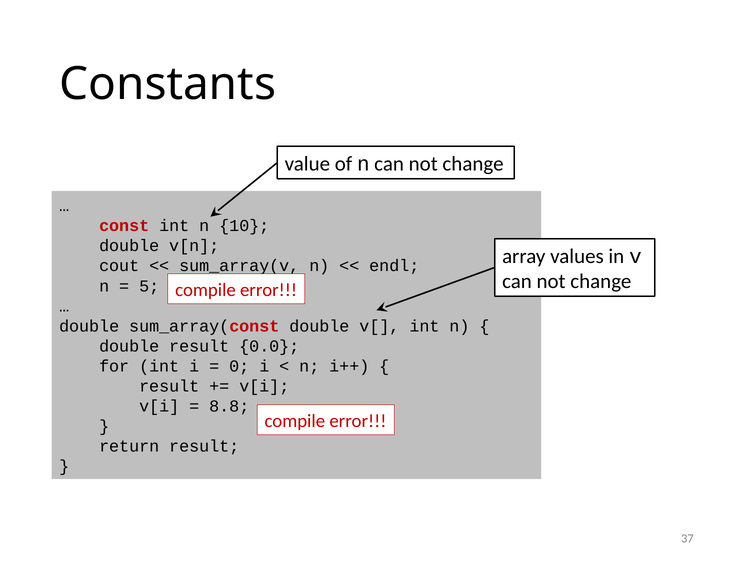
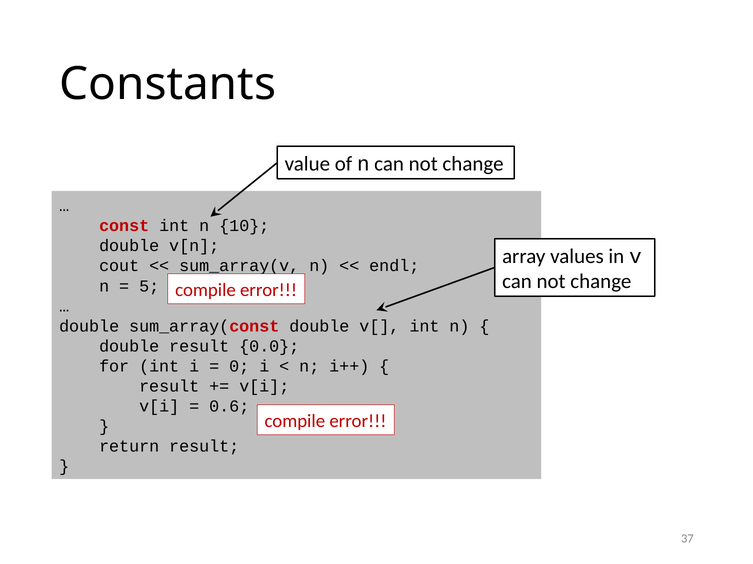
8.8: 8.8 -> 0.6
